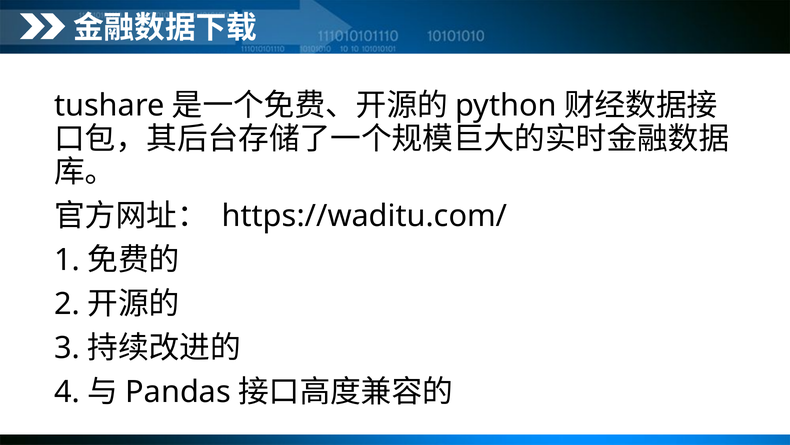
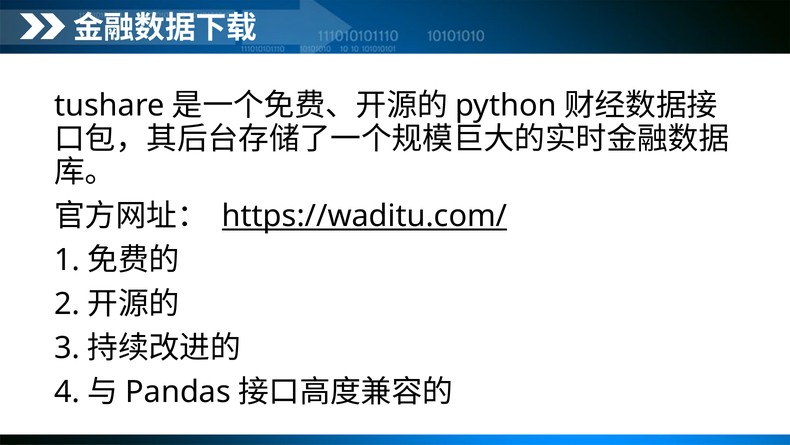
https://waditu.com/ underline: none -> present
